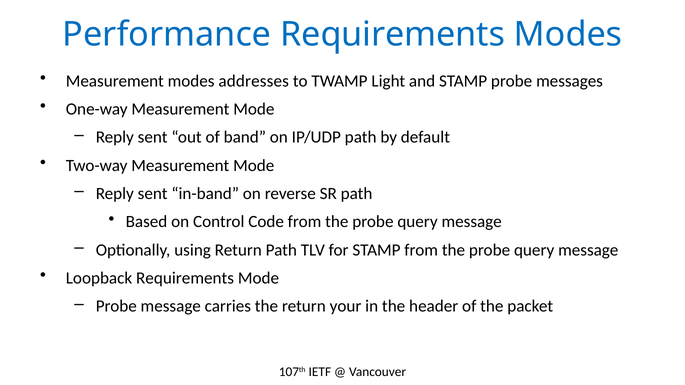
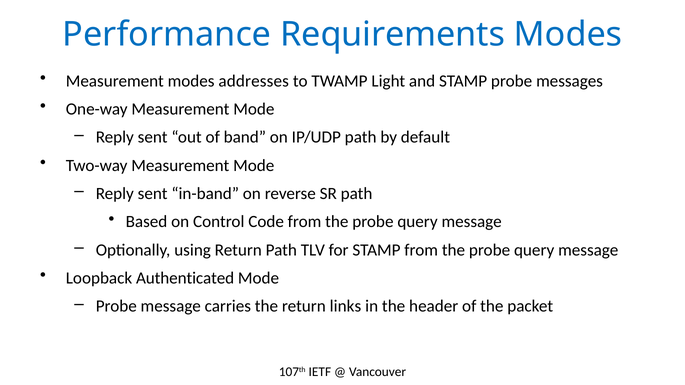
Loopback Requirements: Requirements -> Authenticated
your: your -> links
